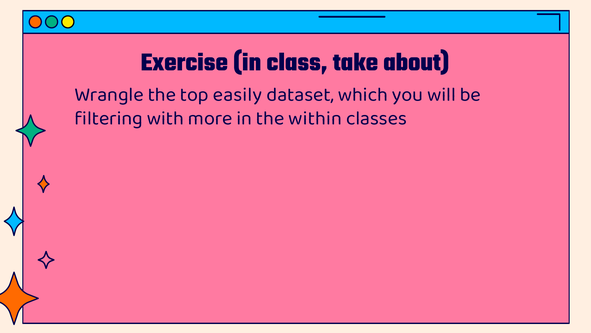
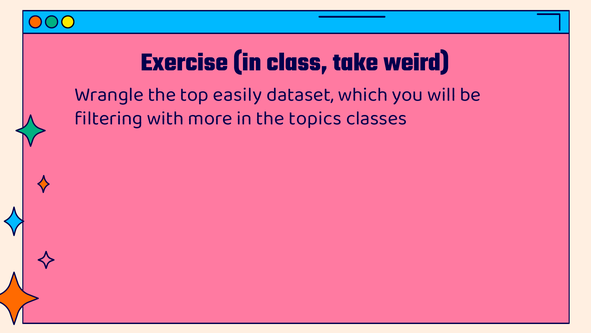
about: about -> weird
within: within -> topics
